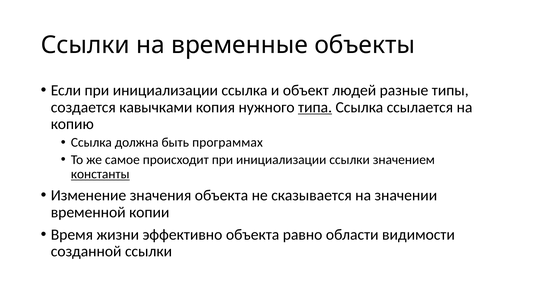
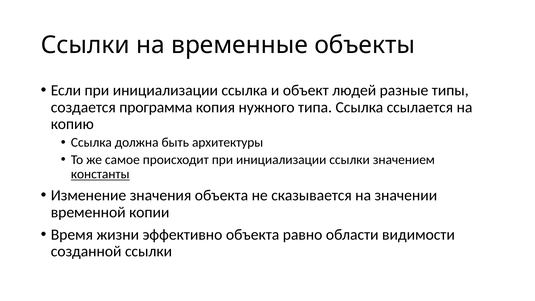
кавычками: кавычками -> программа
типа underline: present -> none
программах: программах -> архитектуры
